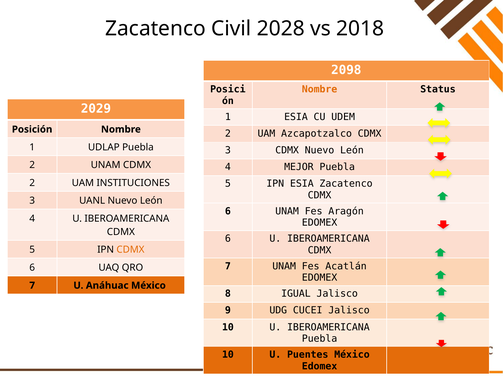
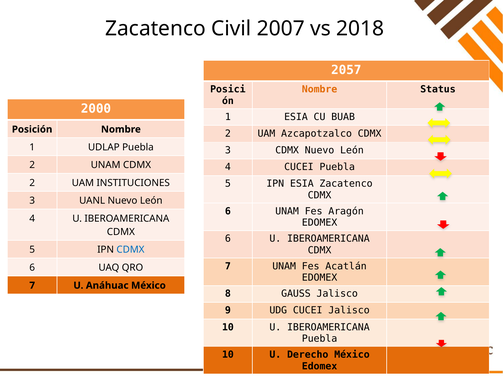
2028: 2028 -> 2007
2098: 2098 -> 2057
2029: 2029 -> 2000
UDEM: UDEM -> BUAB
4 MEJOR: MEJOR -> CUCEI
CDMX at (130, 250) colour: orange -> blue
IGUAL: IGUAL -> GAUSS
Puentes: Puentes -> Derecho
